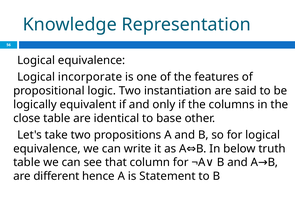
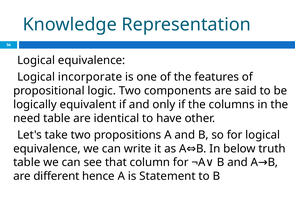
instantiation: instantiation -> components
close: close -> need
base: base -> have
